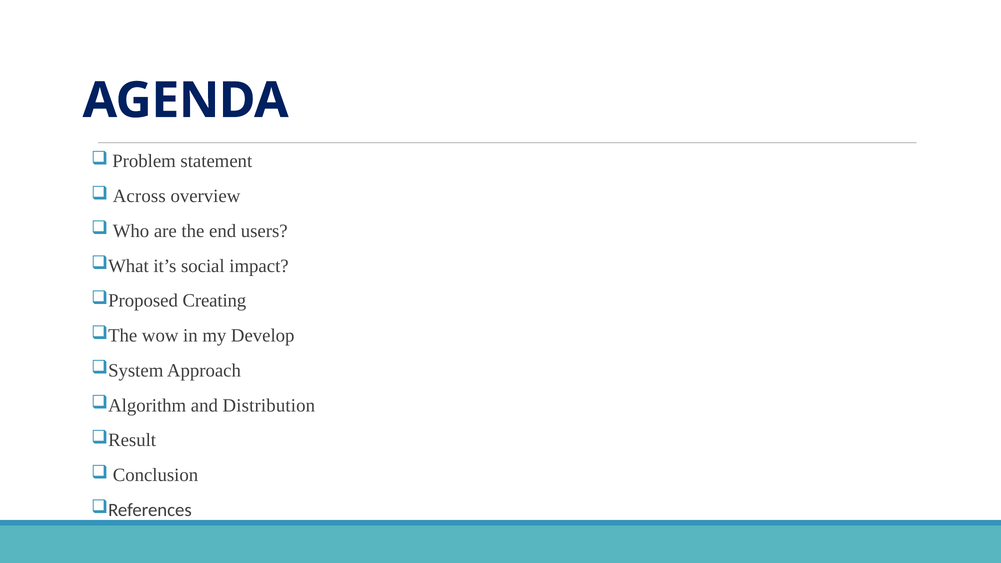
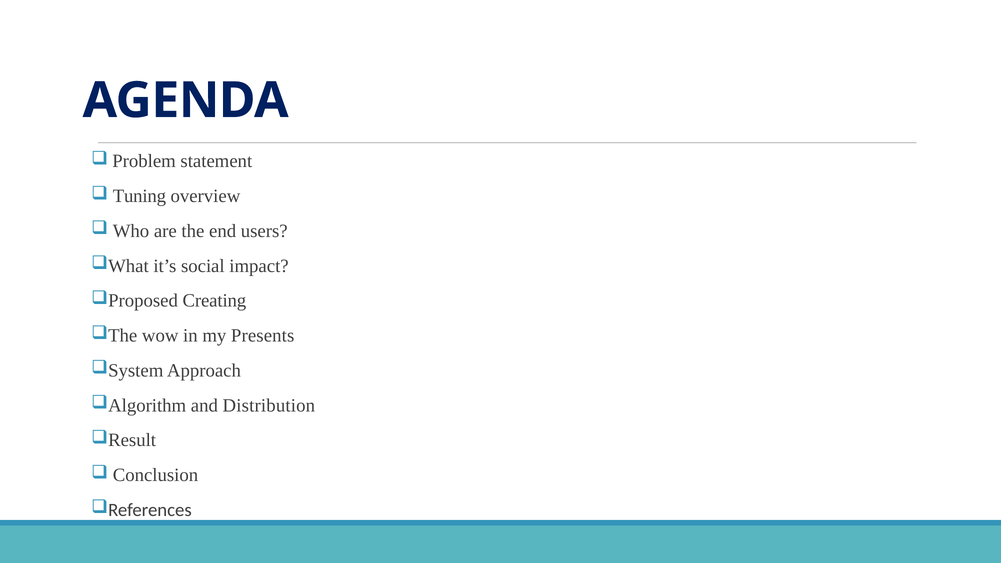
Across: Across -> Tuning
Develop: Develop -> Presents
